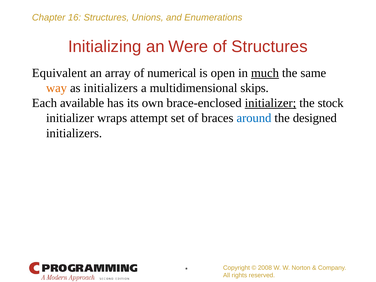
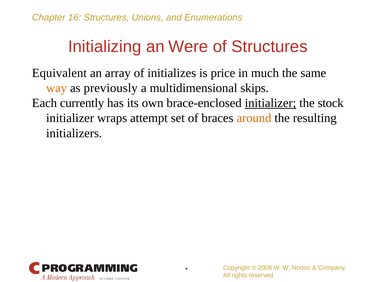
numerical: numerical -> initializes
open: open -> price
much underline: present -> none
as initializers: initializers -> previously
available: available -> currently
around colour: blue -> orange
designed: designed -> resulting
